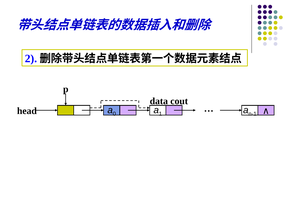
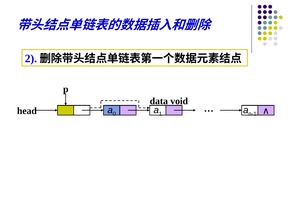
cout: cout -> void
